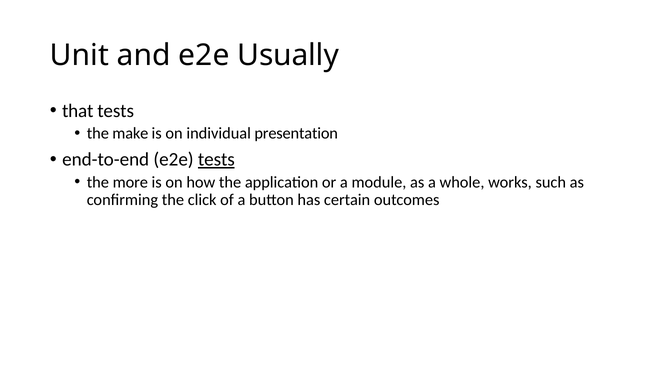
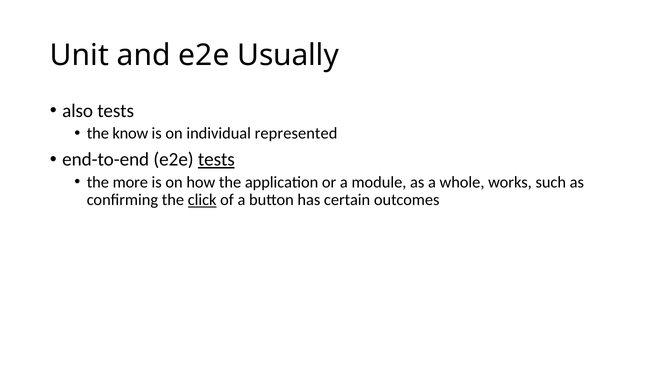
that: that -> also
make: make -> know
presentation: presentation -> represented
click underline: none -> present
